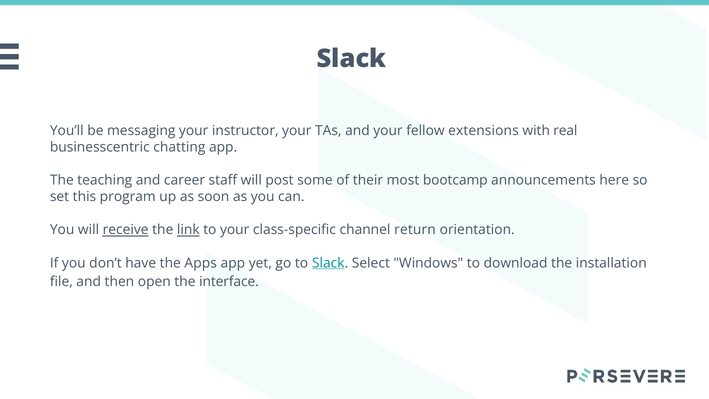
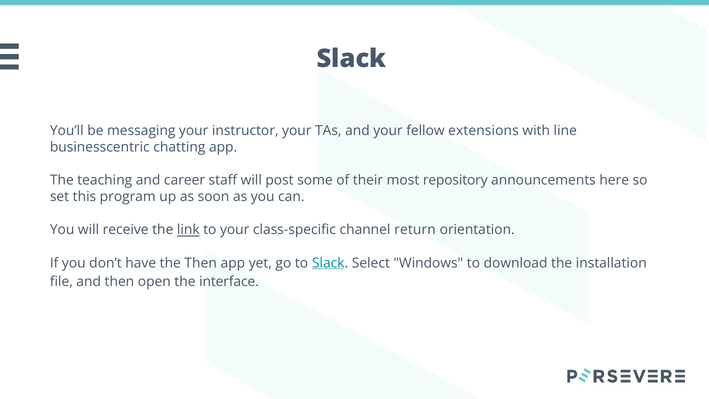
real: real -> line
bootcamp: bootcamp -> repository
receive underline: present -> none
the Apps: Apps -> Then
